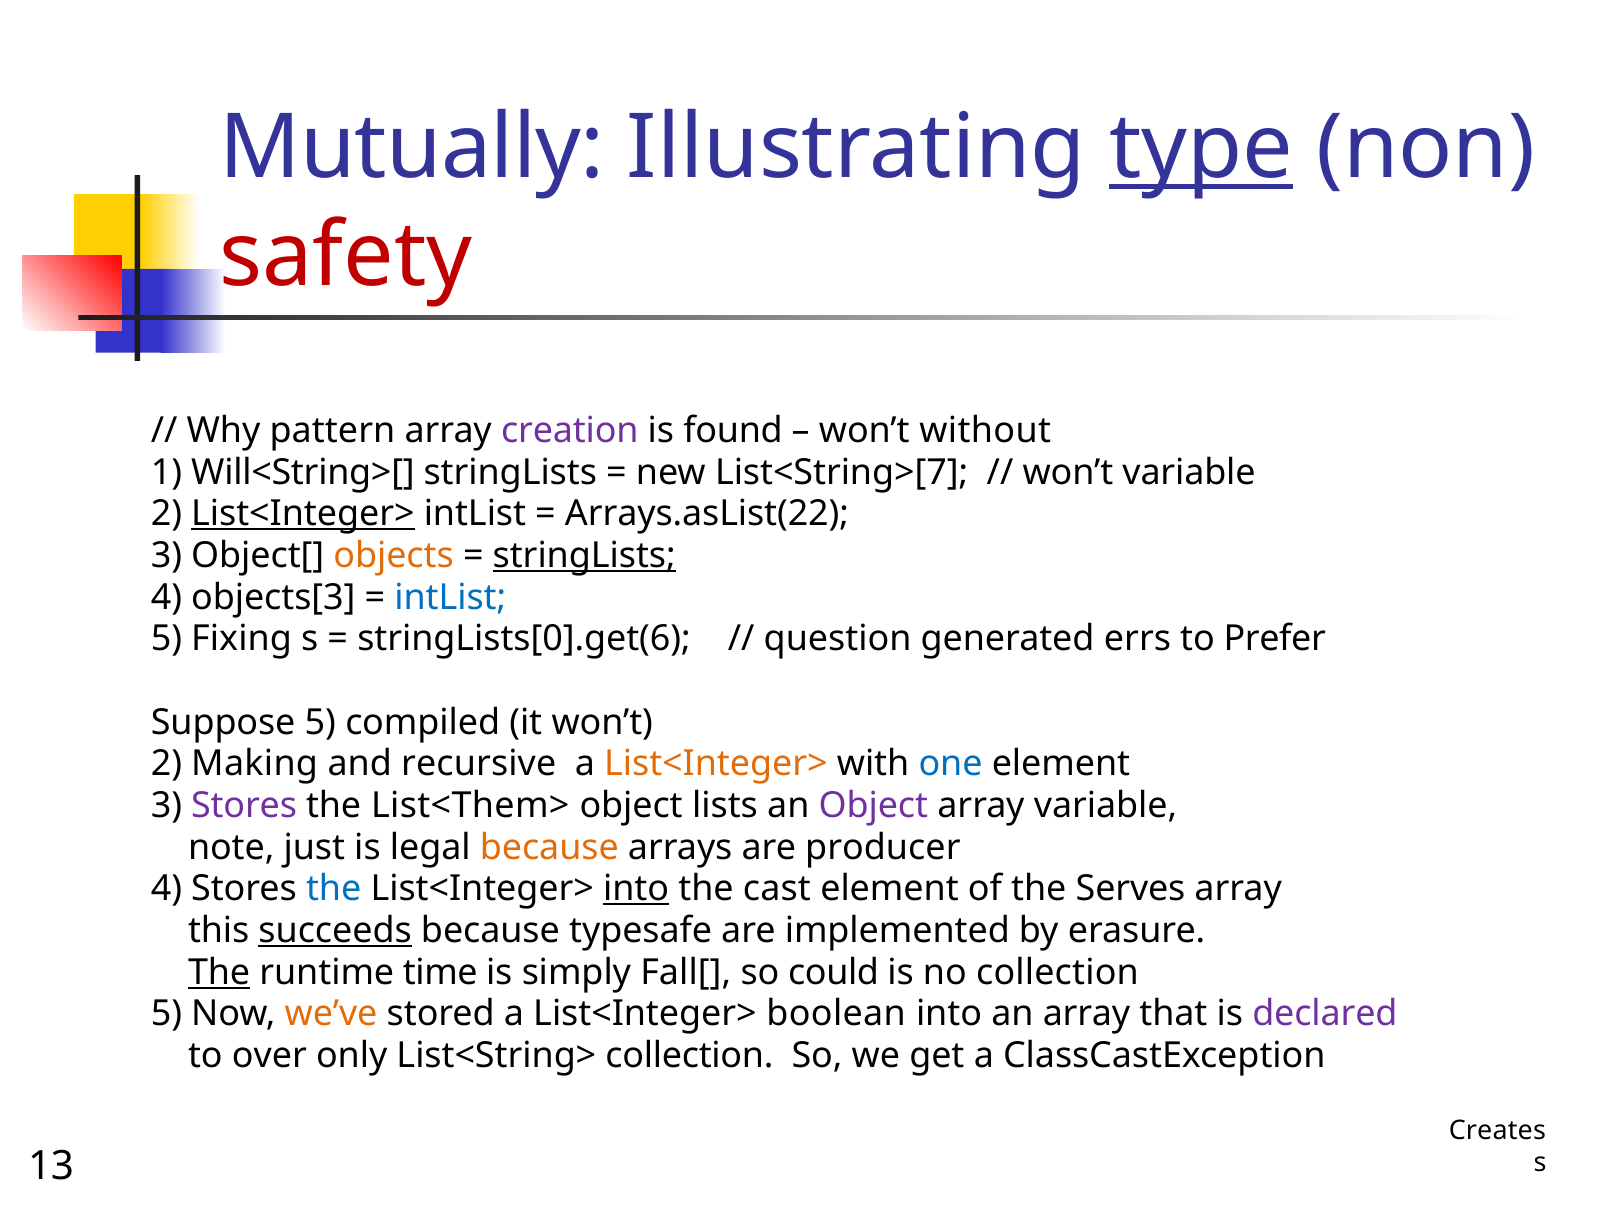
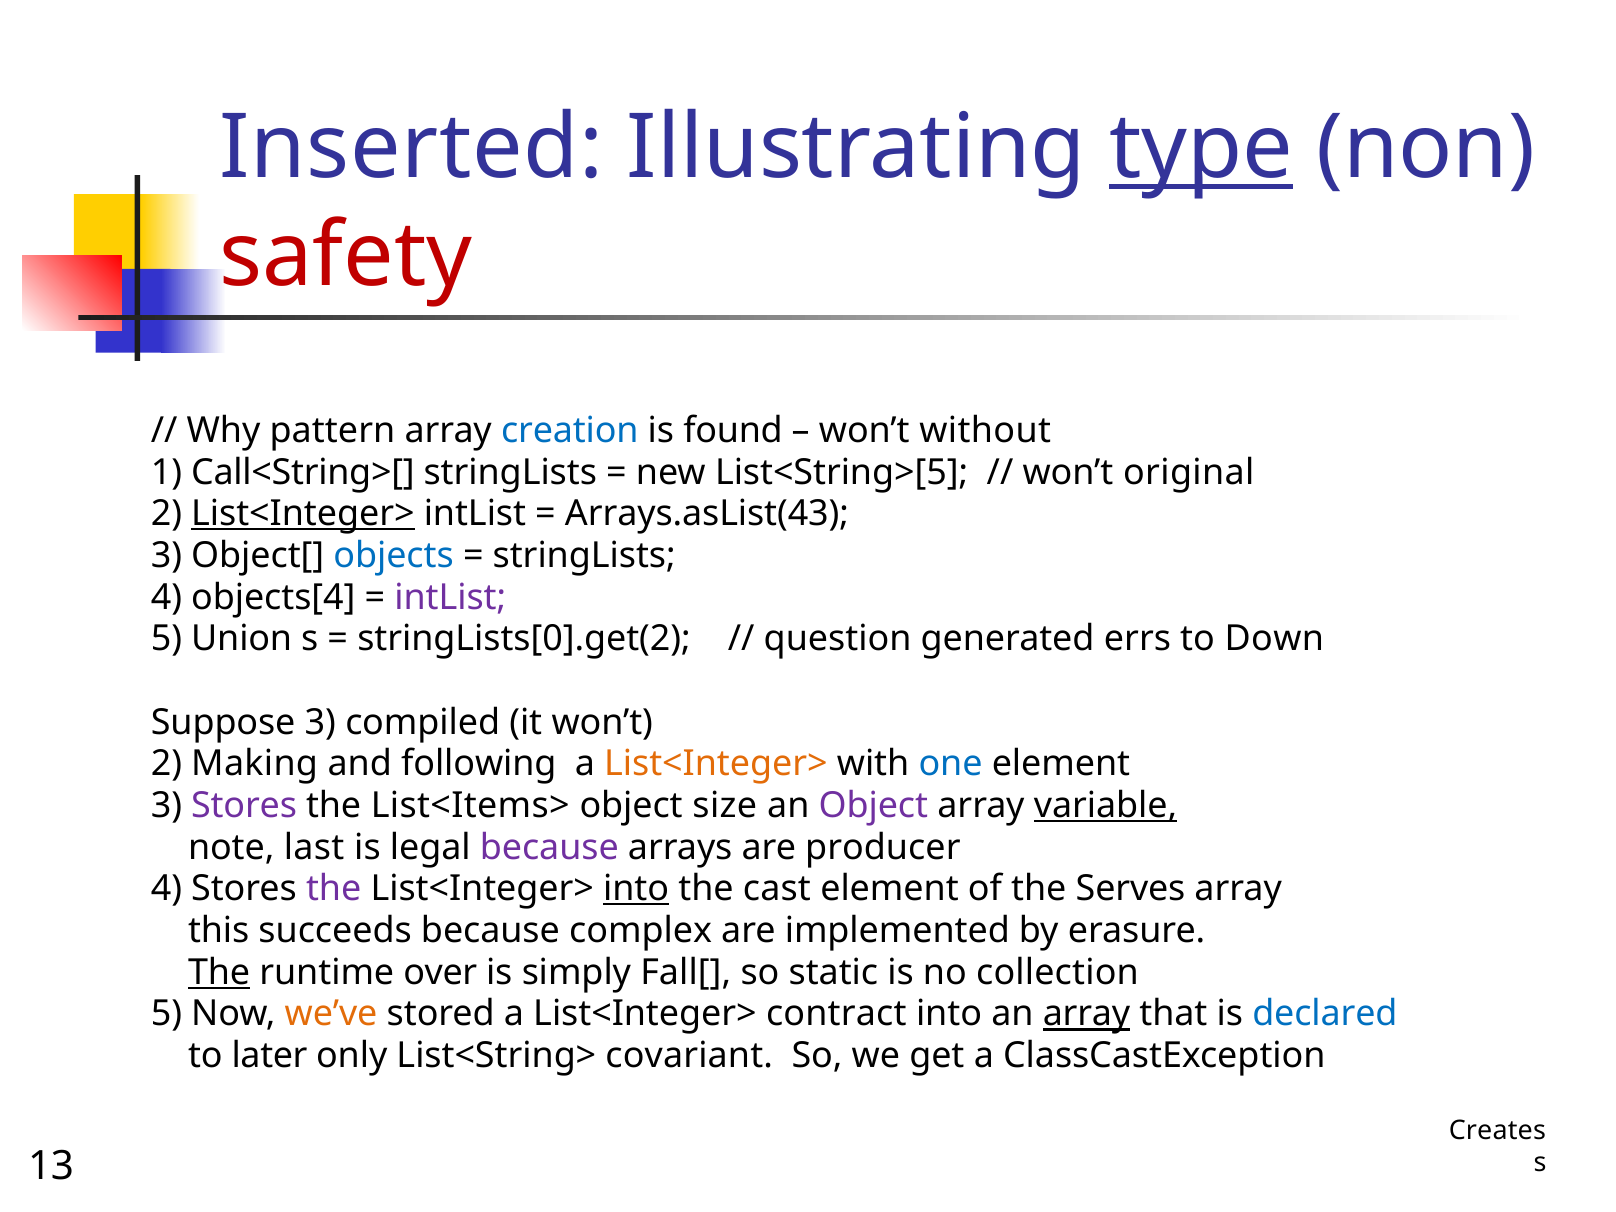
Mutually: Mutually -> Inserted
creation colour: purple -> blue
Will<String>[: Will<String>[ -> Call<String>[
List<String>[7: List<String>[7 -> List<String>[5
won’t variable: variable -> original
Arrays.asList(22: Arrays.asList(22 -> Arrays.asList(43
objects colour: orange -> blue
stringLists at (584, 556) underline: present -> none
objects[3: objects[3 -> objects[4
intList at (450, 597) colour: blue -> purple
Fixing: Fixing -> Union
stringLists[0].get(6: stringLists[0].get(6 -> stringLists[0].get(2
Prefer: Prefer -> Down
Suppose 5: 5 -> 3
recursive: recursive -> following
List<Them>: List<Them> -> List<Items>
lists: lists -> size
variable at (1106, 806) underline: none -> present
just: just -> last
because at (549, 847) colour: orange -> purple
the at (334, 889) colour: blue -> purple
succeeds underline: present -> none
typesafe: typesafe -> complex
time: time -> over
could: could -> static
boolean: boolean -> contract
array at (1086, 1014) underline: none -> present
declared colour: purple -> blue
over: over -> later
List<String> collection: collection -> covariant
